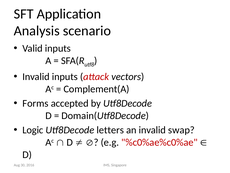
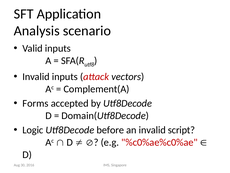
letters: letters -> before
swap: swap -> script
